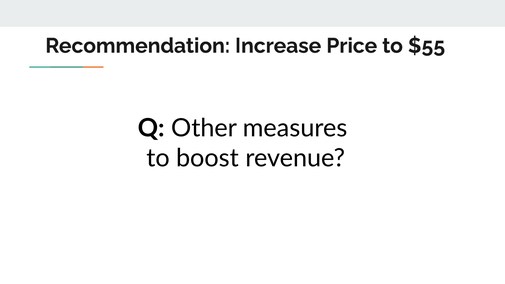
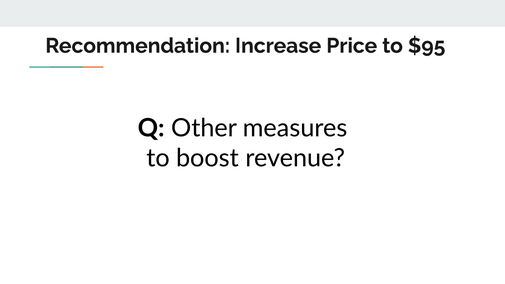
$55: $55 -> $95
